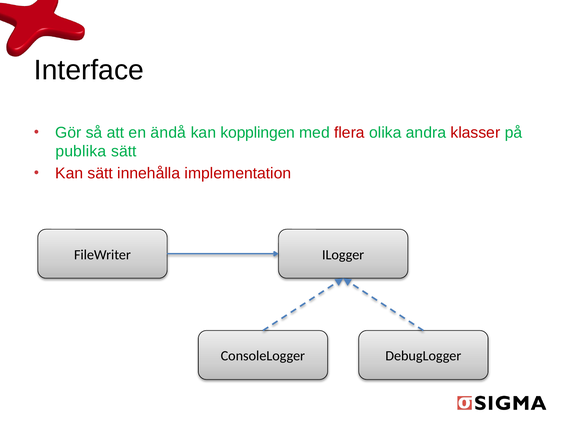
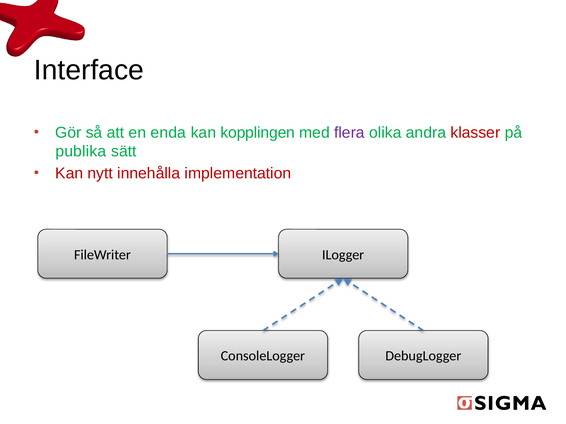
ändå: ändå -> enda
flera colour: red -> purple
Kan sätt: sätt -> nytt
